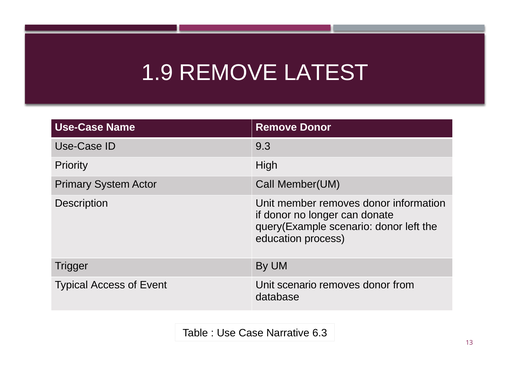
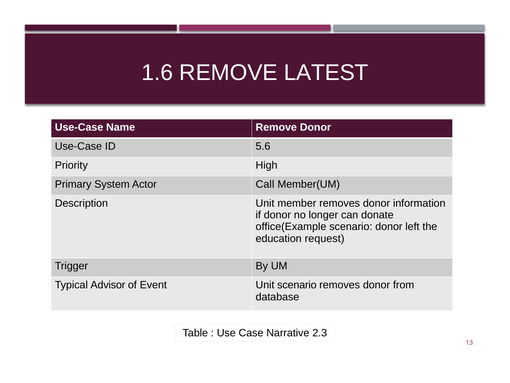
1.9: 1.9 -> 1.6
9.3: 9.3 -> 5.6
query(Example: query(Example -> office(Example
process: process -> request
Access: Access -> Advisor
6.3: 6.3 -> 2.3
